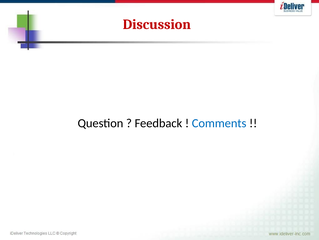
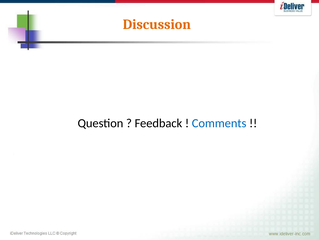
Discussion colour: red -> orange
